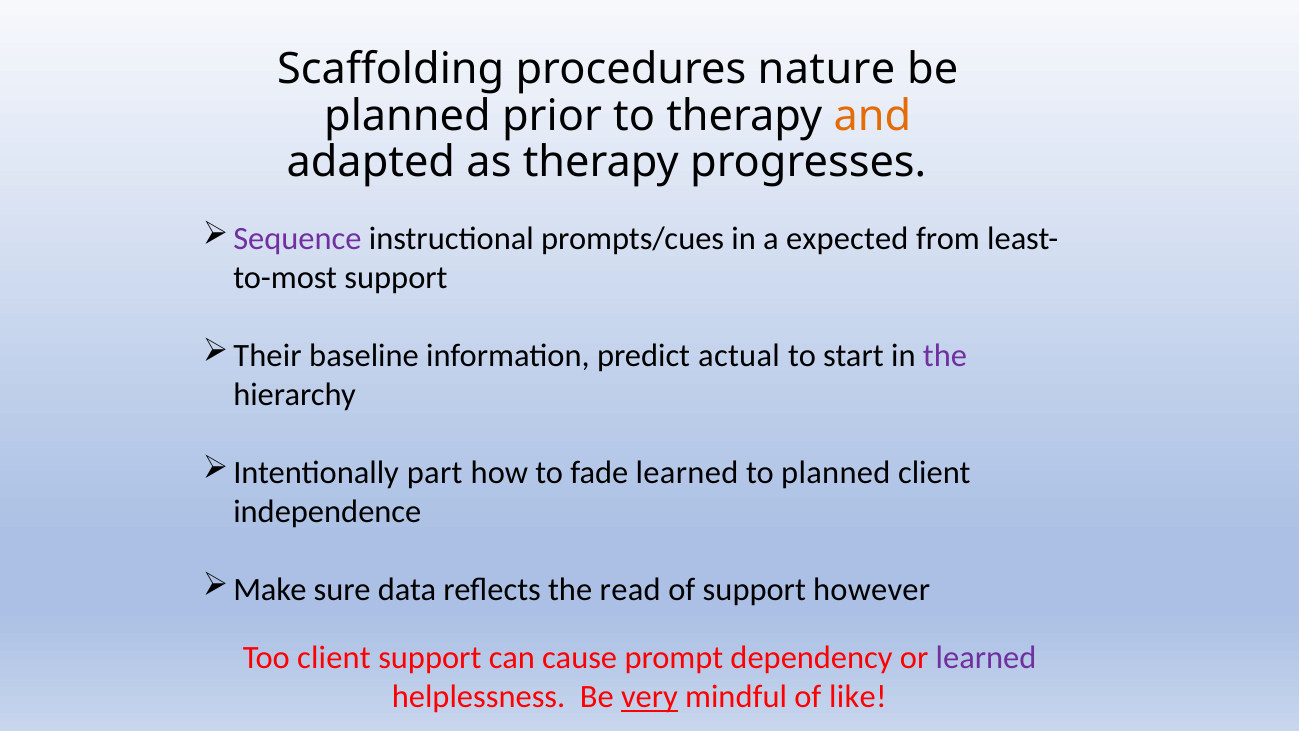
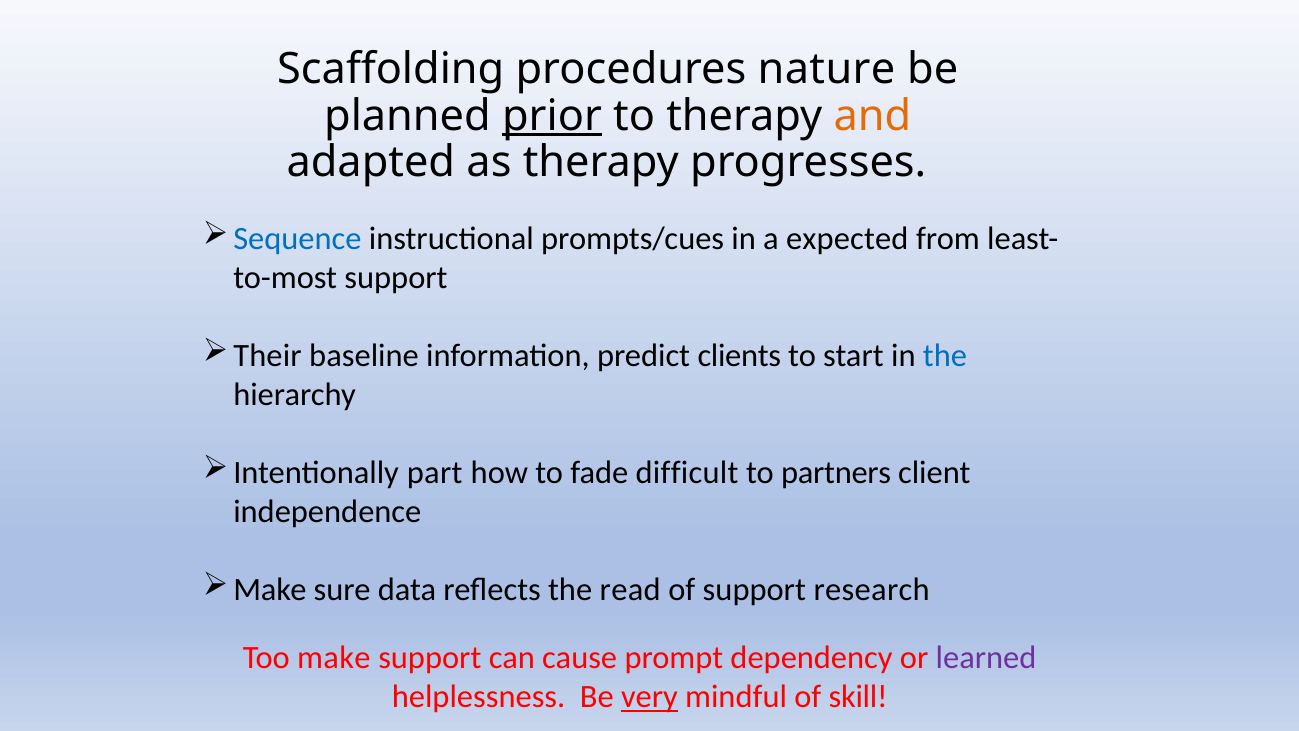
prior underline: none -> present
Sequence colour: purple -> blue
actual: actual -> clients
the at (945, 356) colour: purple -> blue
fade learned: learned -> difficult
to planned: planned -> partners
however: however -> research
Too client: client -> make
like: like -> skill
